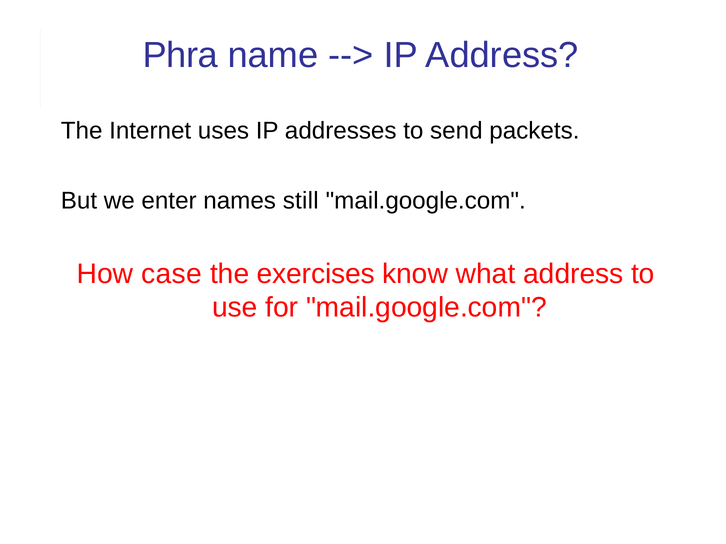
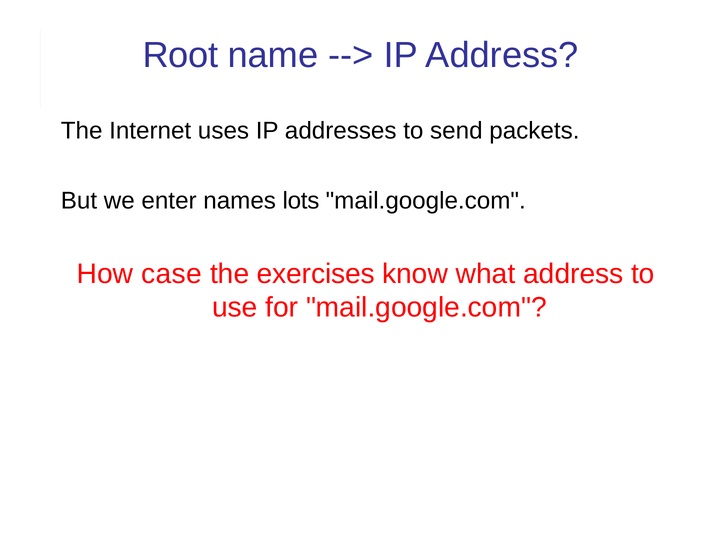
Phra: Phra -> Root
still: still -> lots
